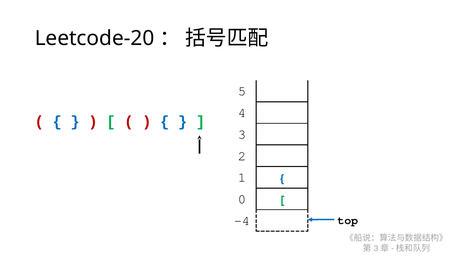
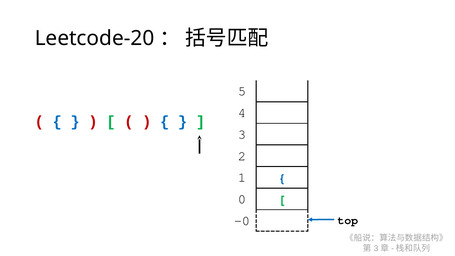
-4: -4 -> -0
